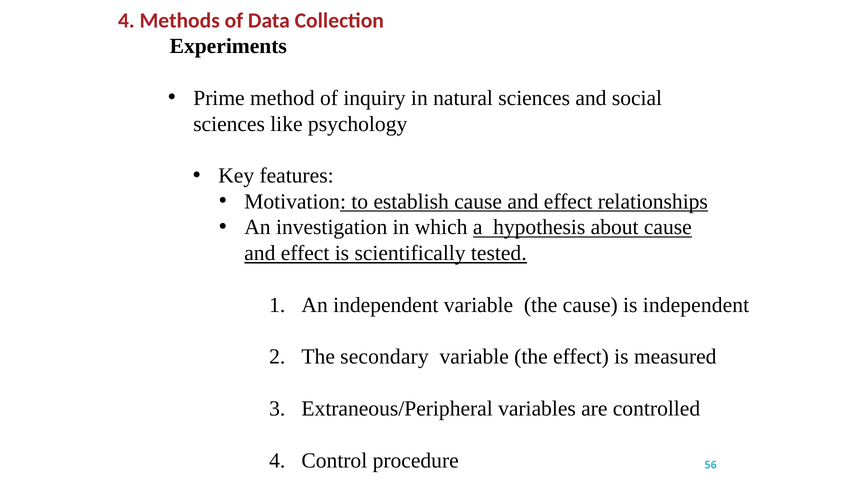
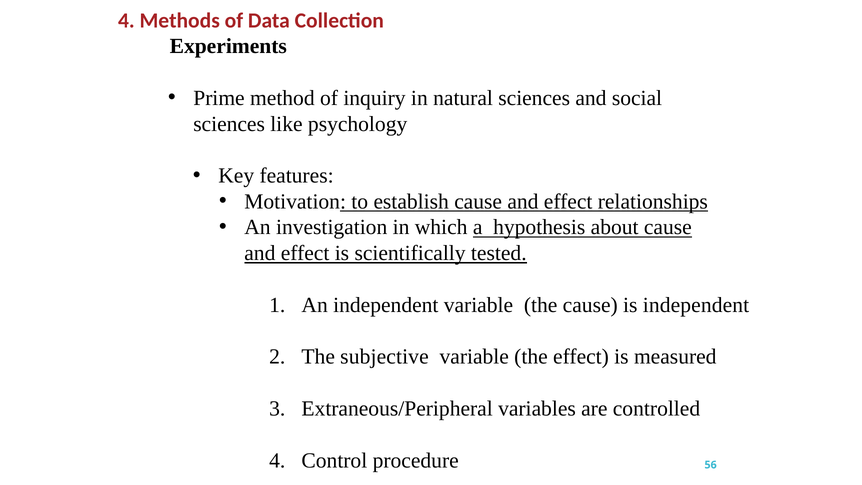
secondary: secondary -> subjective
